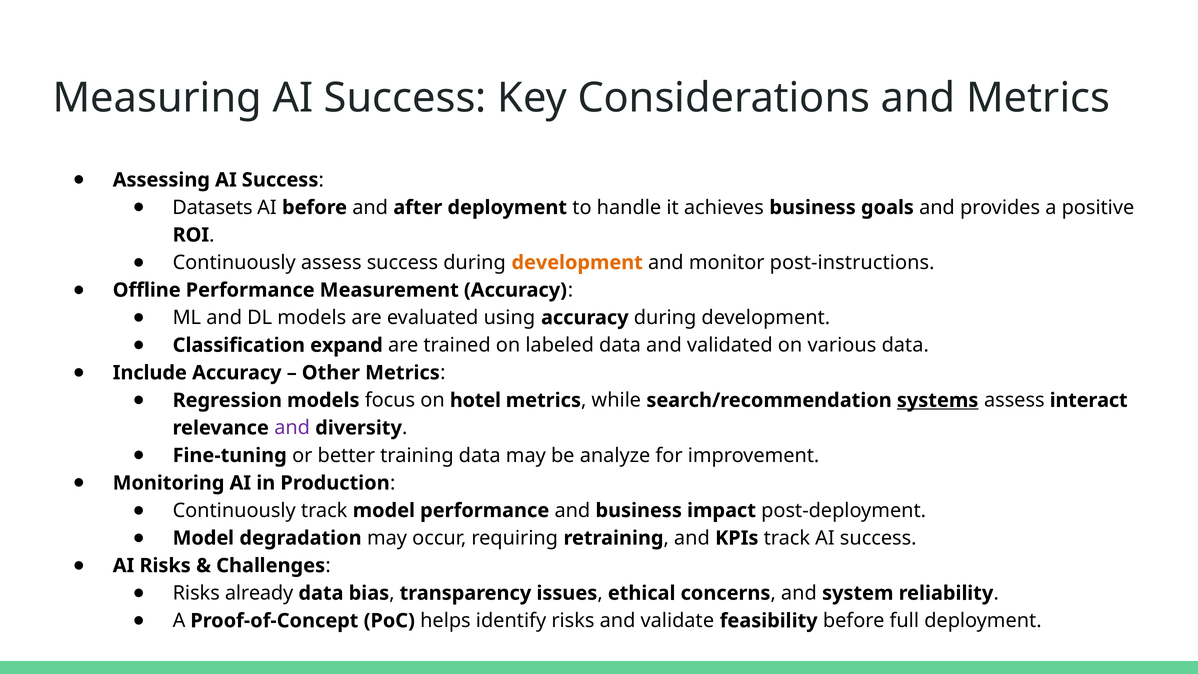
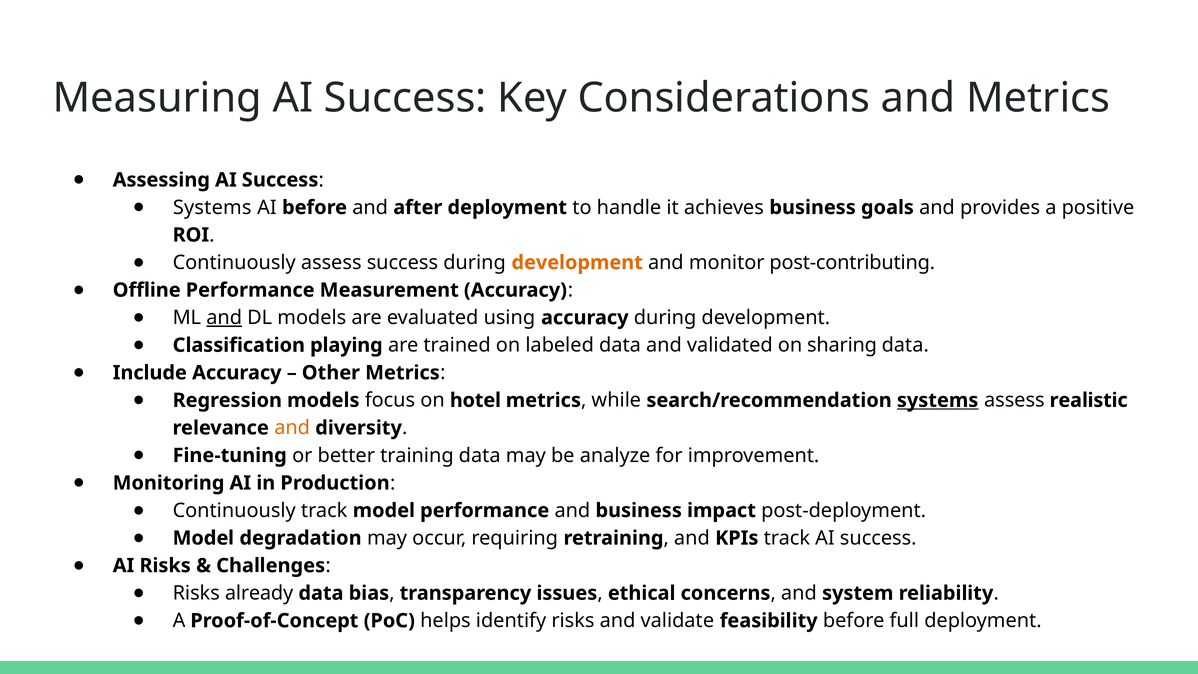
Datasets at (212, 207): Datasets -> Systems
post-instructions: post-instructions -> post-contributing
and at (224, 318) underline: none -> present
expand: expand -> playing
various: various -> sharing
interact: interact -> realistic
and at (292, 428) colour: purple -> orange
